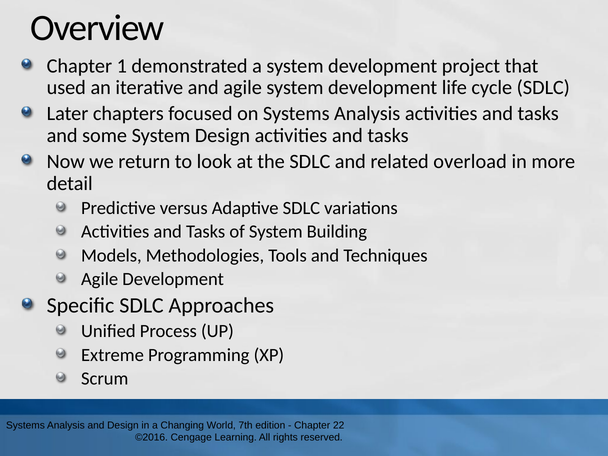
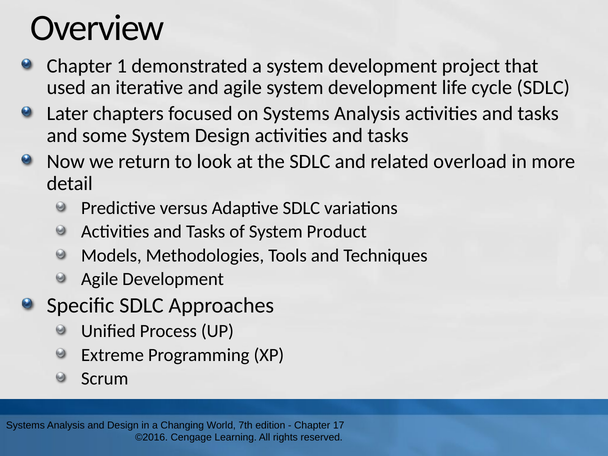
Building: Building -> Product
22: 22 -> 17
